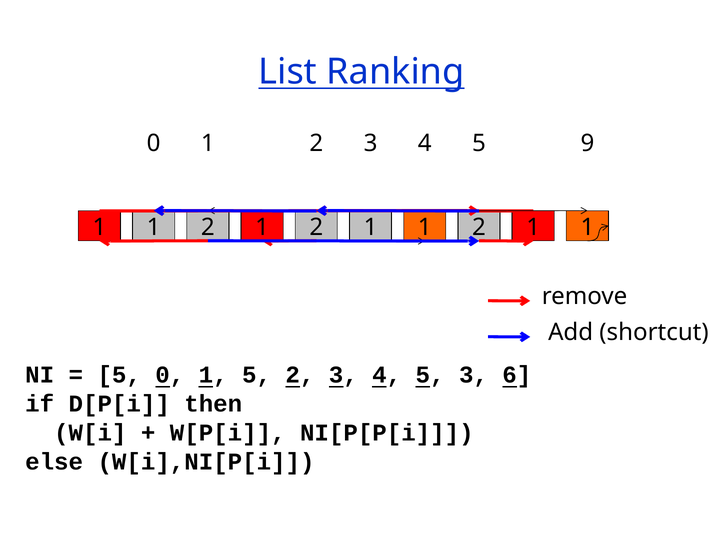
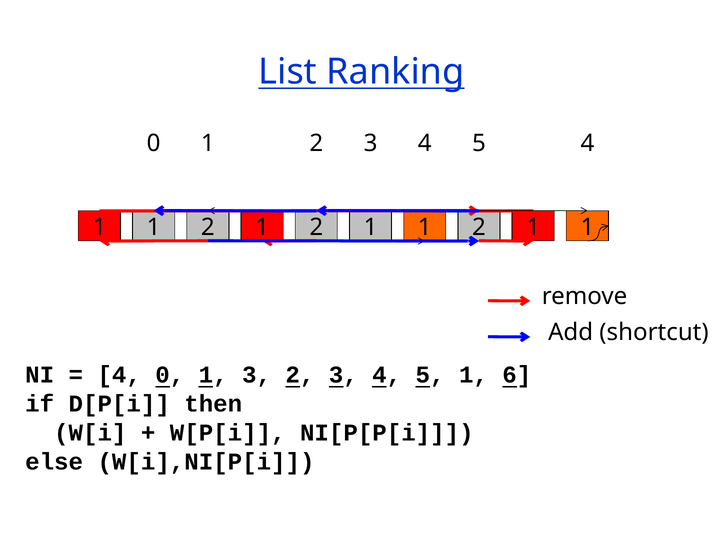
5 9: 9 -> 4
5 at (119, 375): 5 -> 4
1 5: 5 -> 3
5 3: 3 -> 1
